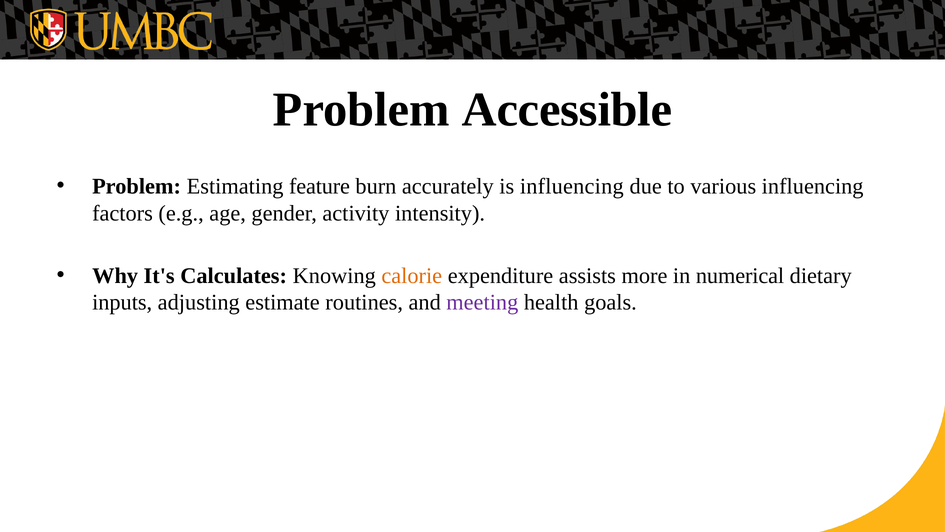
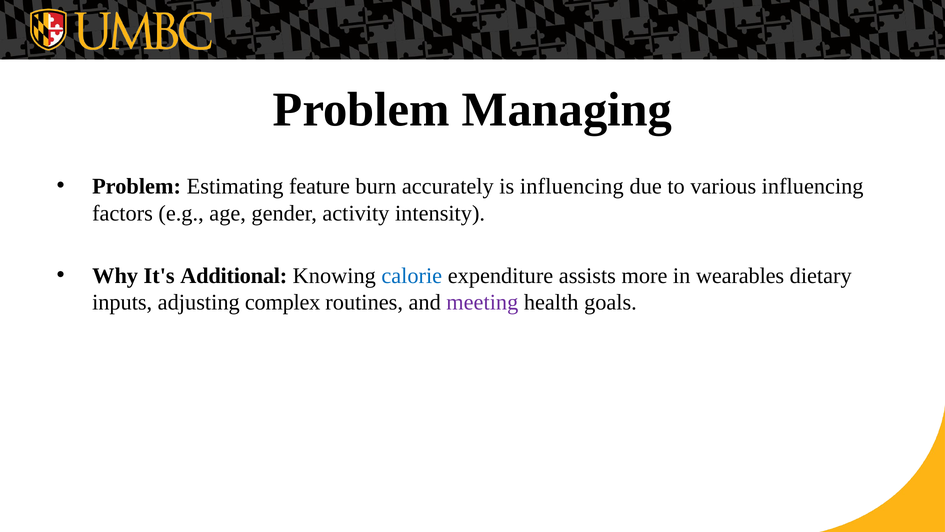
Accessible: Accessible -> Managing
Calculates: Calculates -> Additional
calorie colour: orange -> blue
numerical: numerical -> wearables
estimate: estimate -> complex
